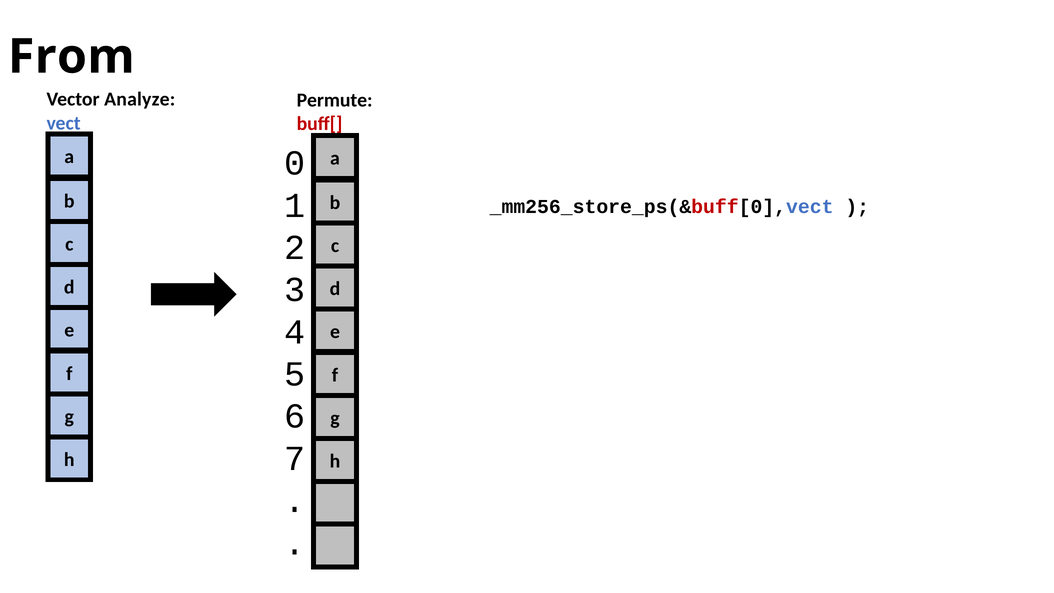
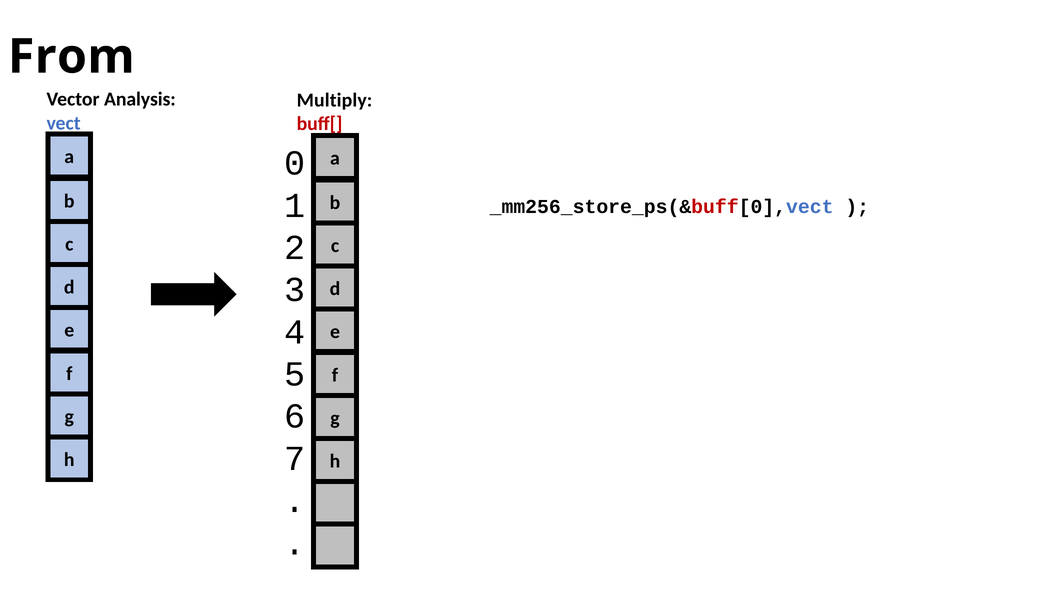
Analyze: Analyze -> Analysis
Permute: Permute -> Multiply
